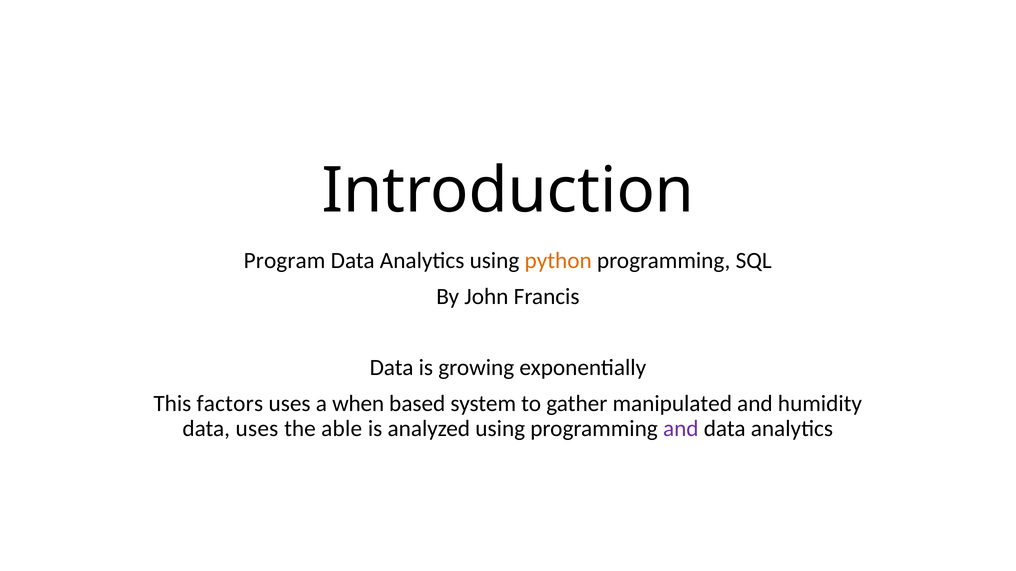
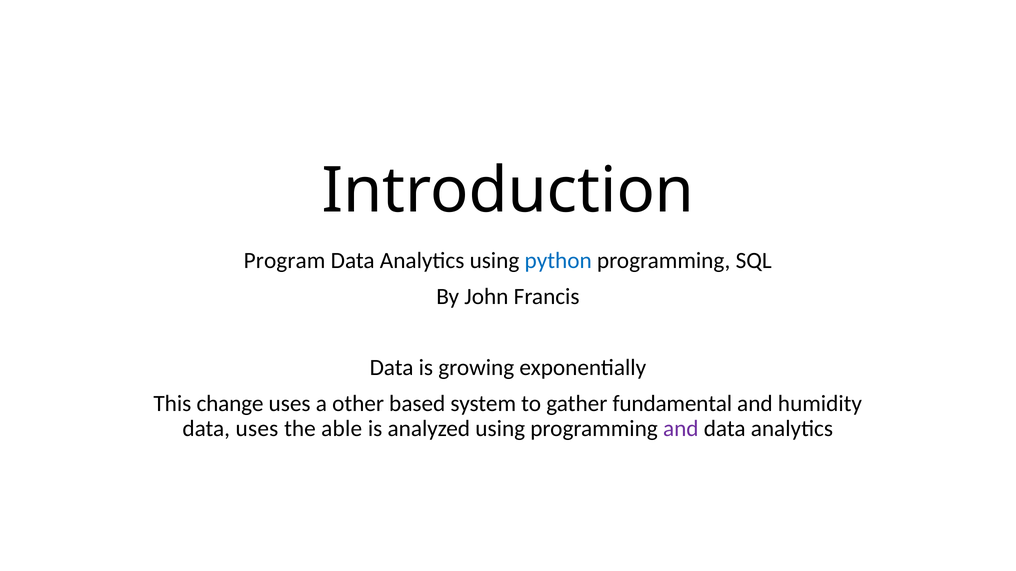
python colour: orange -> blue
factors: factors -> change
when: when -> other
manipulated: manipulated -> fundamental
